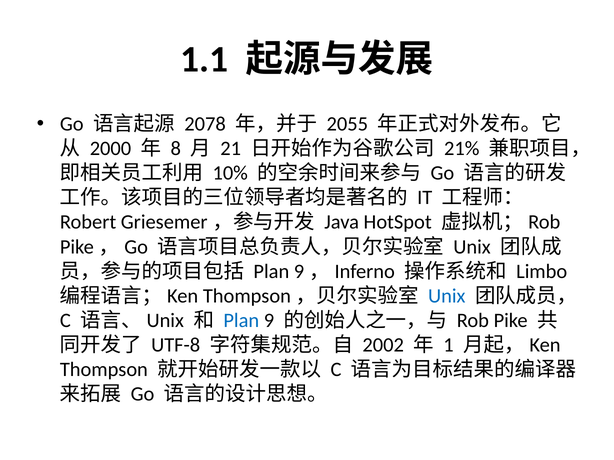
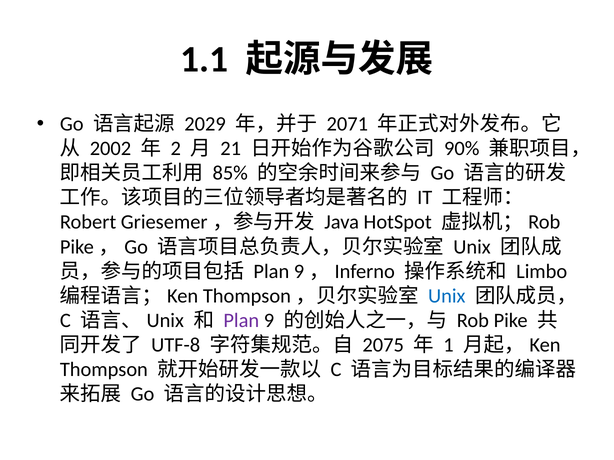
2078: 2078 -> 2029
2055: 2055 -> 2071
2000: 2000 -> 2002
8: 8 -> 2
21%: 21% -> 90%
10%: 10% -> 85%
Plan at (241, 321) colour: blue -> purple
2002: 2002 -> 2075
